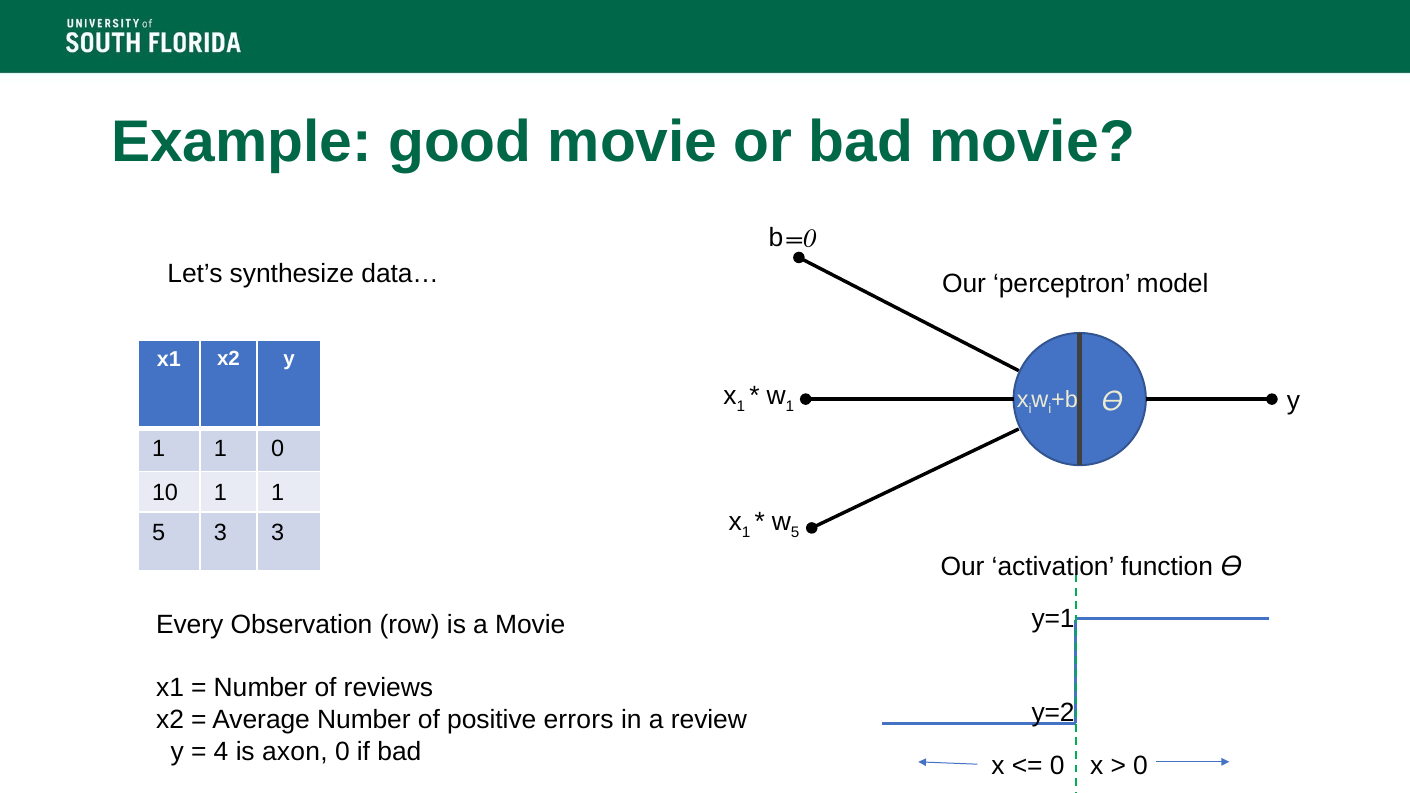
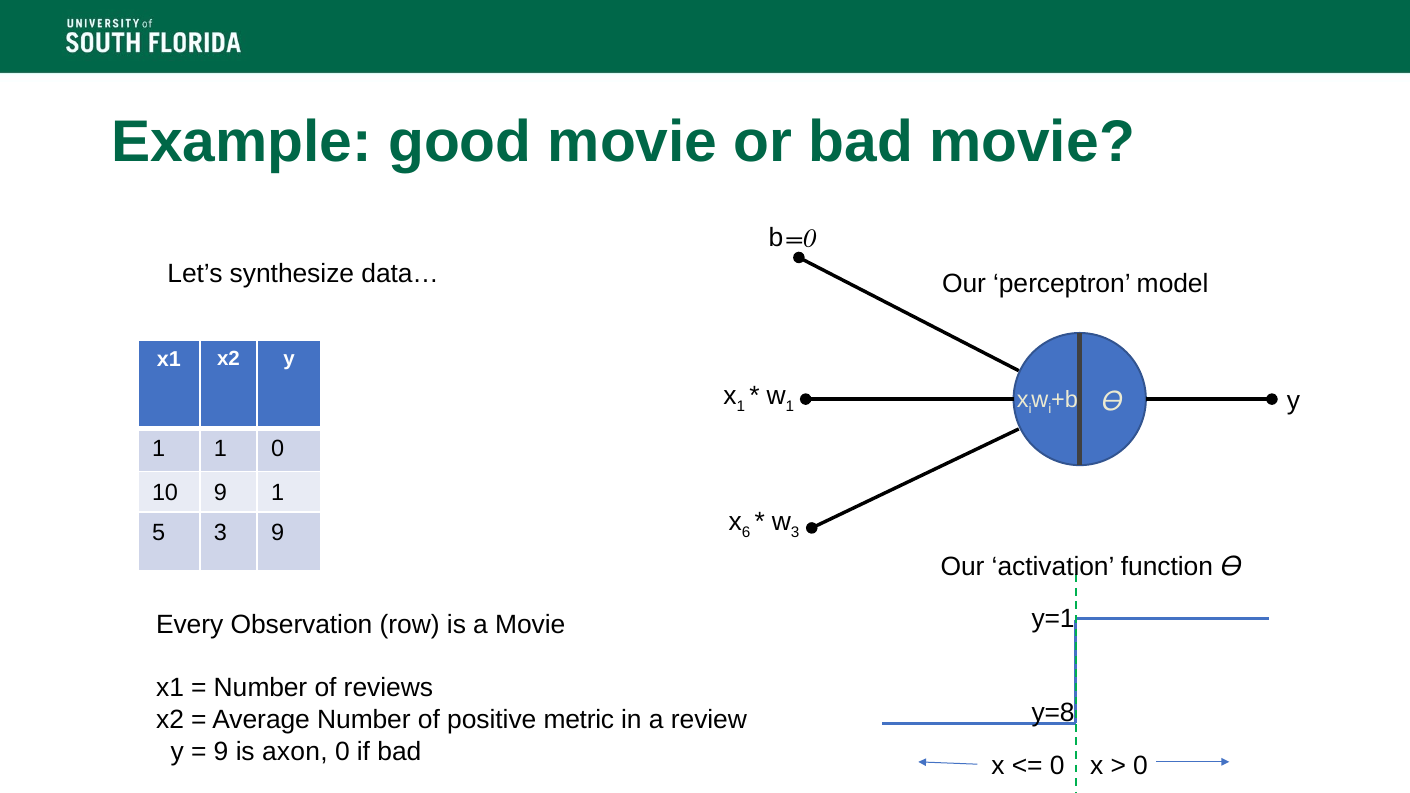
10 1: 1 -> 9
1 at (746, 532): 1 -> 6
5 at (795, 532): 5 -> 3
3 3: 3 -> 9
y=2: y=2 -> y=8
errors: errors -> metric
4 at (221, 752): 4 -> 9
